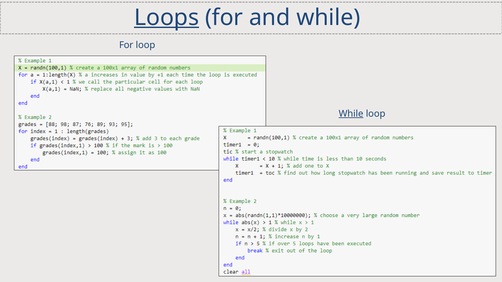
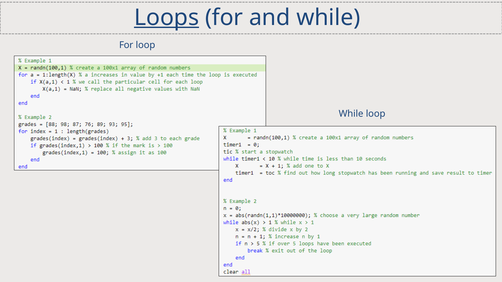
While at (351, 114) underline: present -> none
